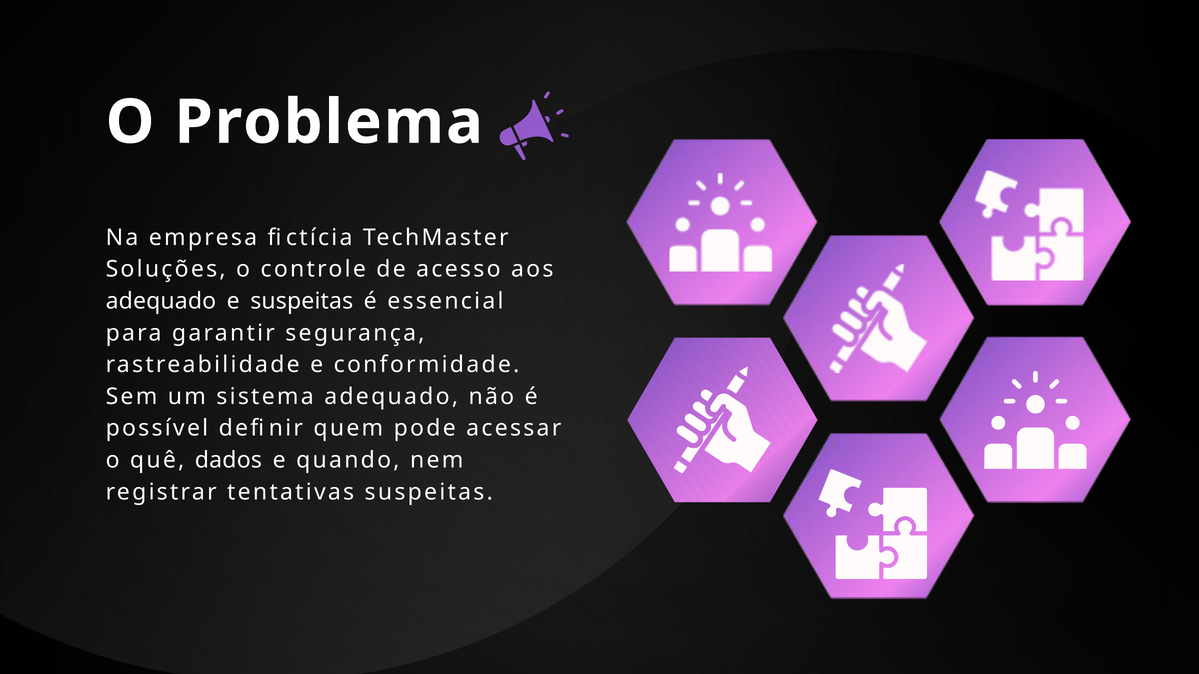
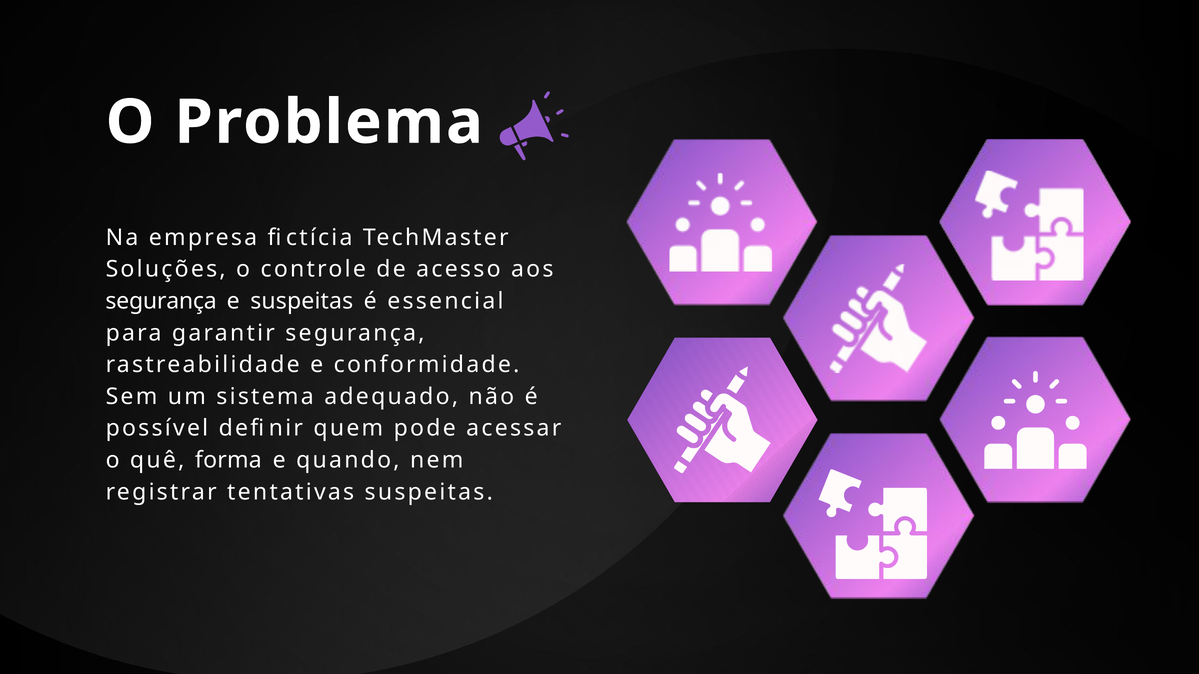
adequado at (161, 301): adequado -> segurança
dados: dados -> forma
